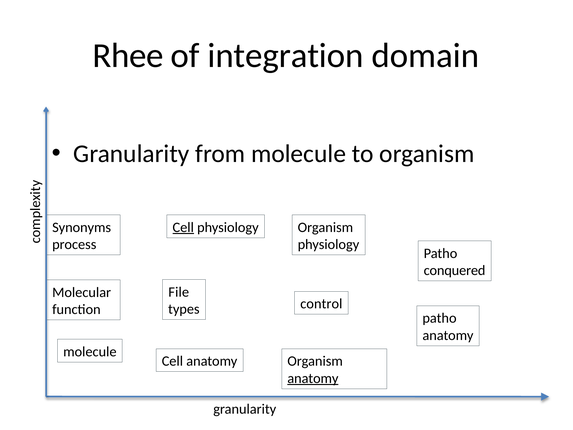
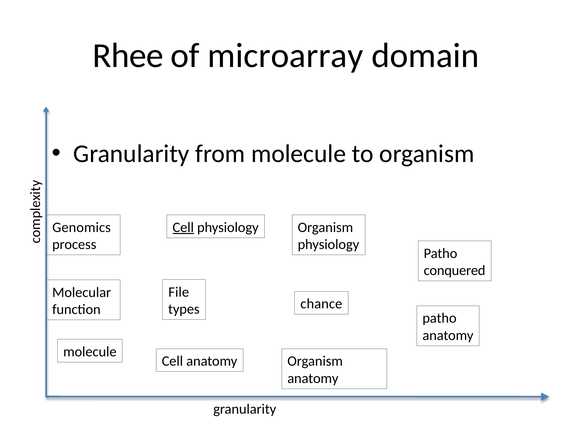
integration: integration -> microarray
Synonyms: Synonyms -> Genomics
control: control -> chance
anatomy at (313, 378) underline: present -> none
